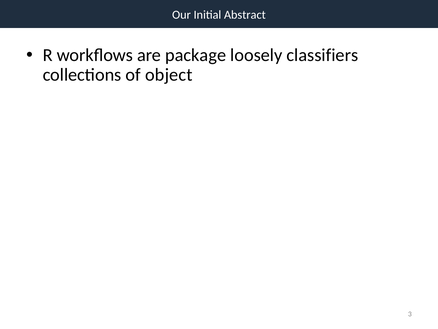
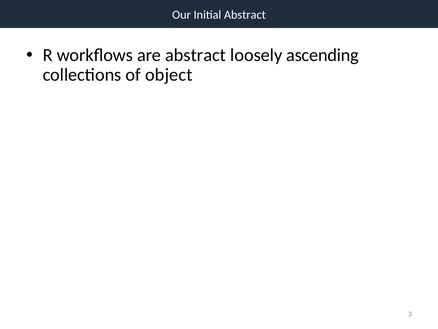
are package: package -> abstract
classifiers: classifiers -> ascending
